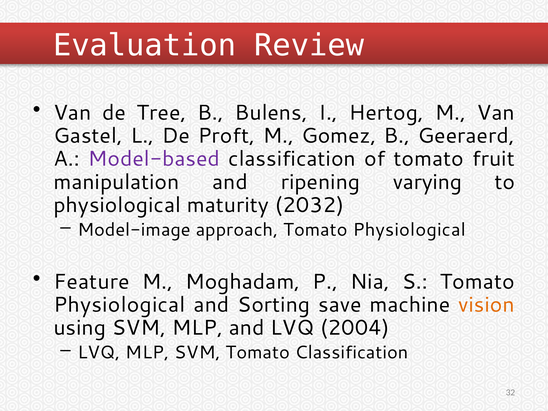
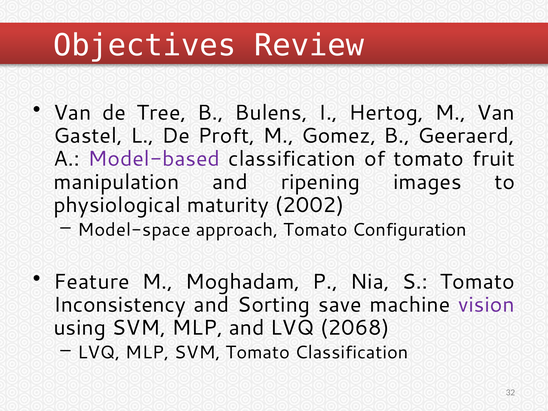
Evaluation: Evaluation -> Objectives
varying: varying -> images
2032: 2032 -> 2002
Model-image: Model-image -> Model-space
approach Tomato Physiological: Physiological -> Configuration
Physiological at (119, 305): Physiological -> Inconsistency
vision colour: orange -> purple
2004: 2004 -> 2068
